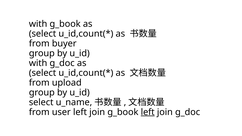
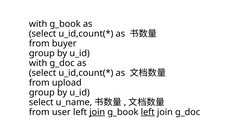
join at (97, 112) underline: none -> present
